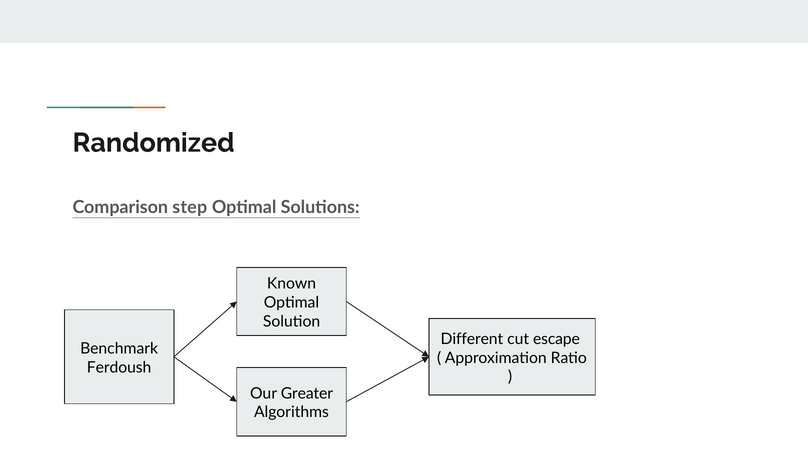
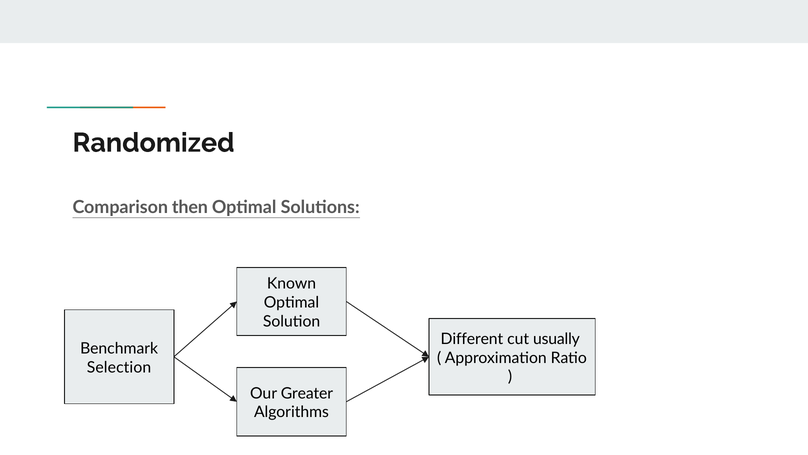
step: step -> then
escape: escape -> usually
Ferdoush: Ferdoush -> Selection
